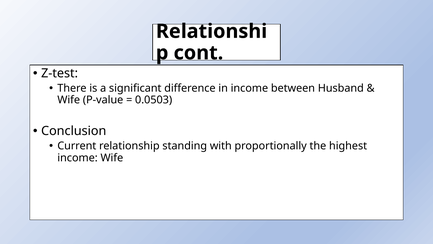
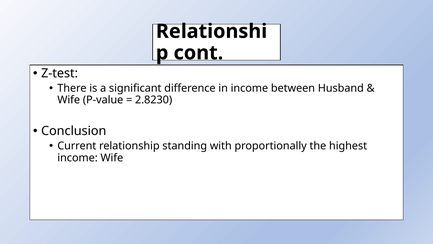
0.0503: 0.0503 -> 2.8230
